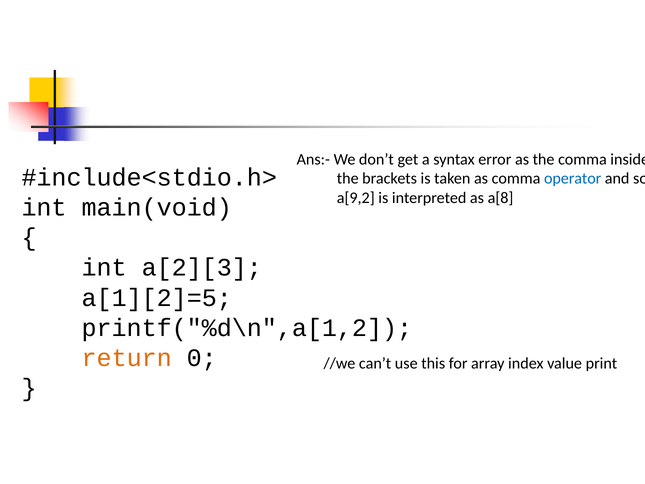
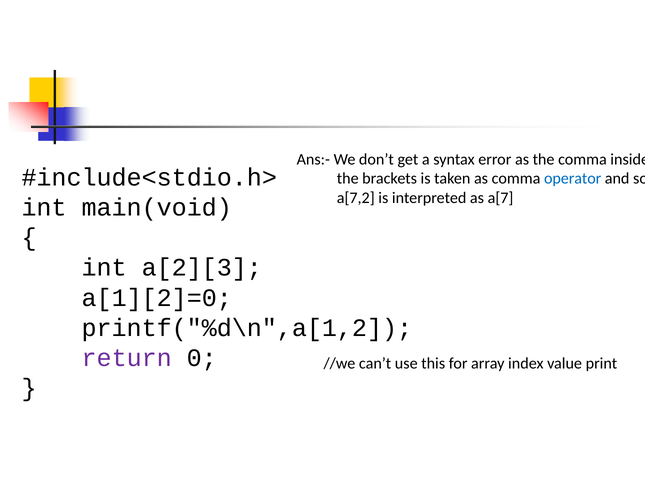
a[9,2: a[9,2 -> a[7,2
a[8: a[8 -> a[7
a[1][2]=5: a[1][2]=5 -> a[1][2]=0
return colour: orange -> purple
